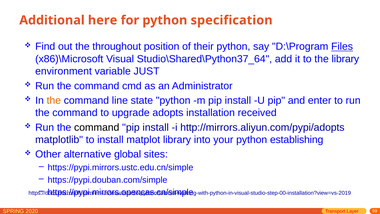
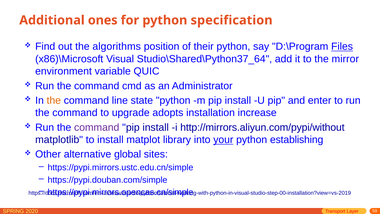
here: here -> ones
throughout: throughout -> algorithms
the library: library -> mirror
JUST: JUST -> QUIC
received: received -> increase
command at (97, 127) colour: black -> purple
http://mirrors.aliyun.com/pypi/adopts: http://mirrors.aliyun.com/pypi/adopts -> http://mirrors.aliyun.com/pypi/without
your underline: none -> present
